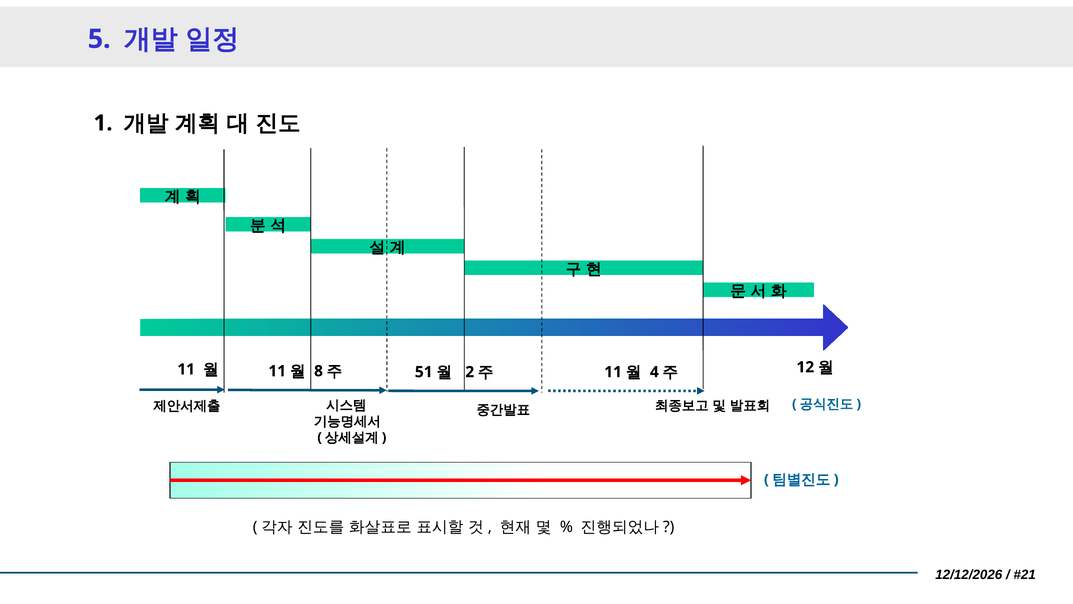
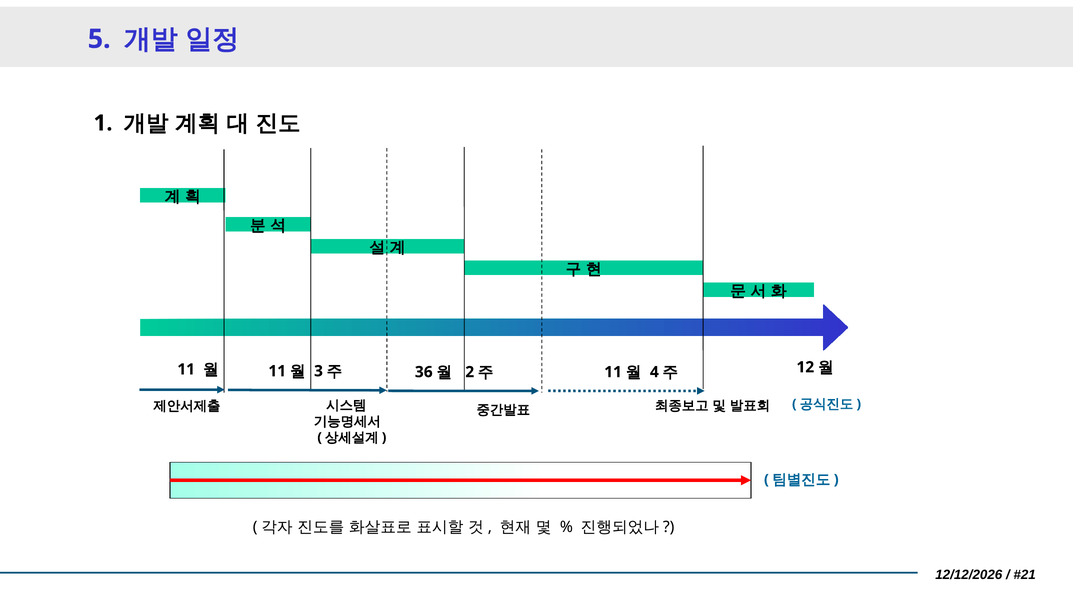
8: 8 -> 3
51: 51 -> 36
